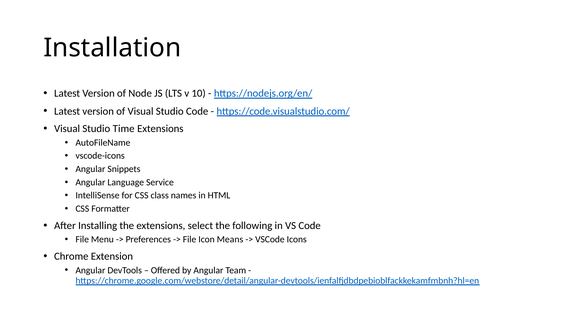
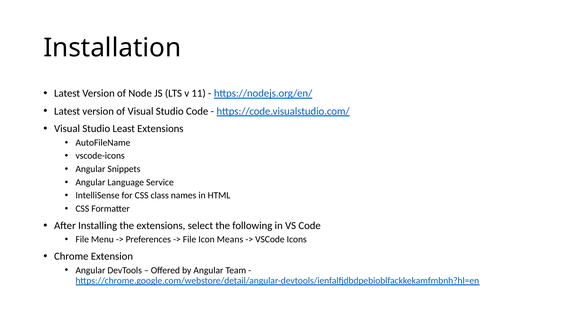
10: 10 -> 11
Time: Time -> Least
